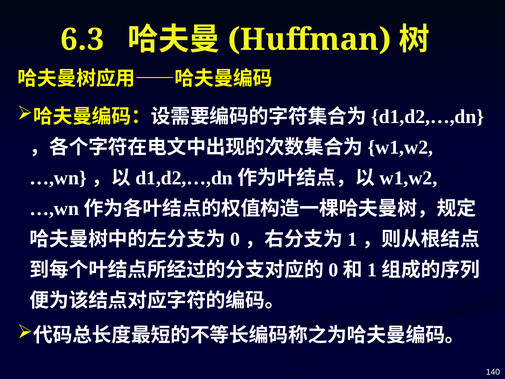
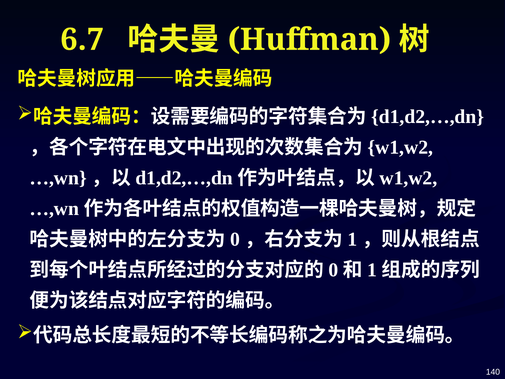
6.3: 6.3 -> 6.7
